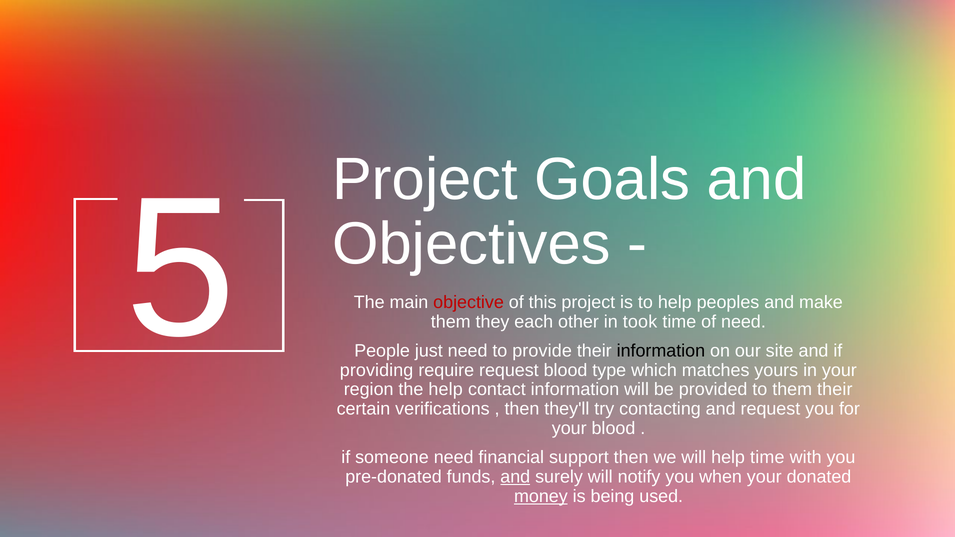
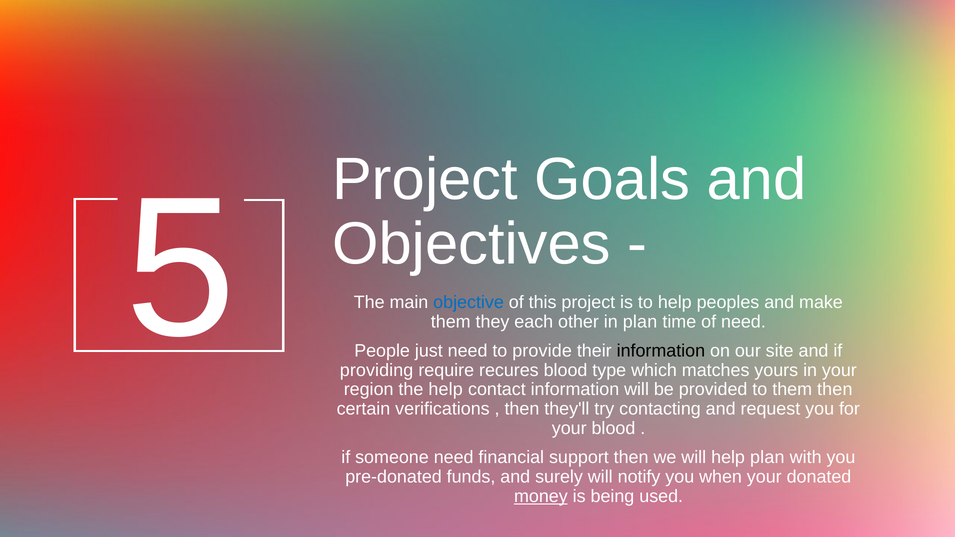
objective colour: red -> blue
in took: took -> plan
require request: request -> recures
them their: their -> then
help time: time -> plan
and at (515, 477) underline: present -> none
